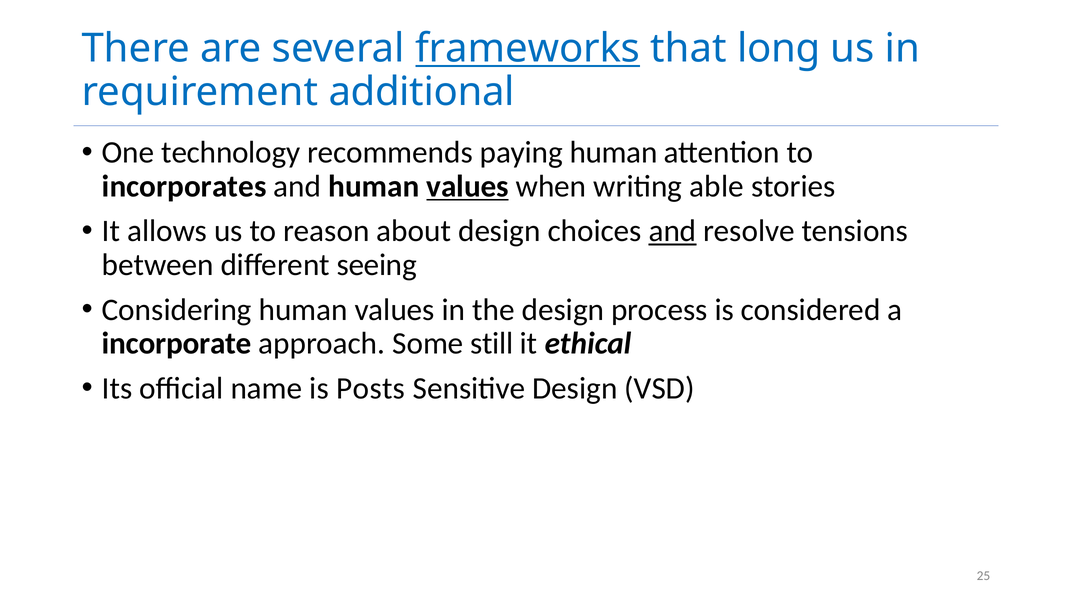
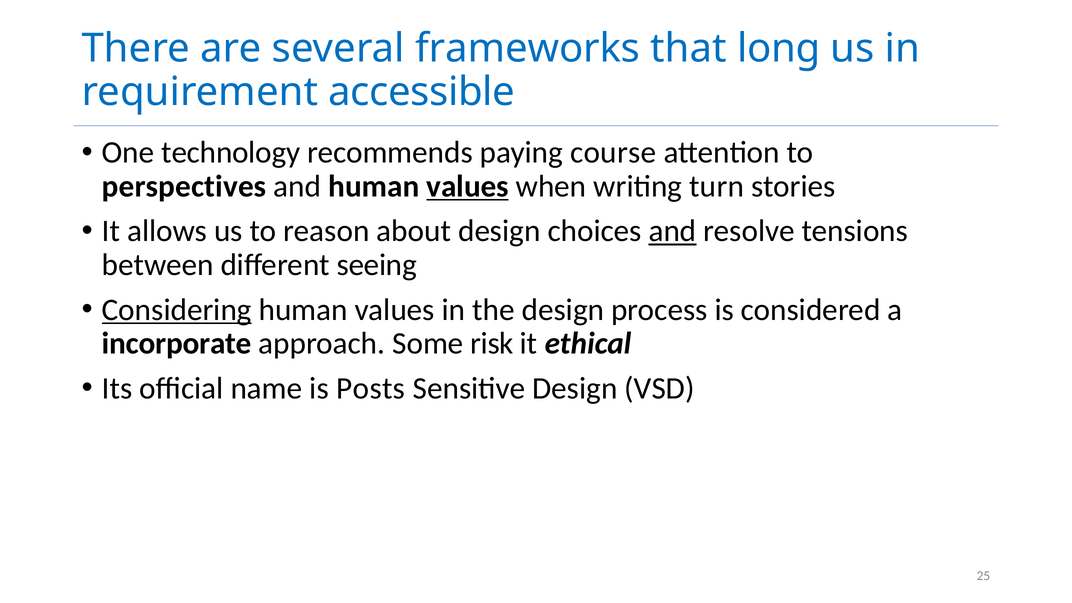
frameworks underline: present -> none
additional: additional -> accessible
paying human: human -> course
incorporates: incorporates -> perspectives
able: able -> turn
Considering underline: none -> present
still: still -> risk
